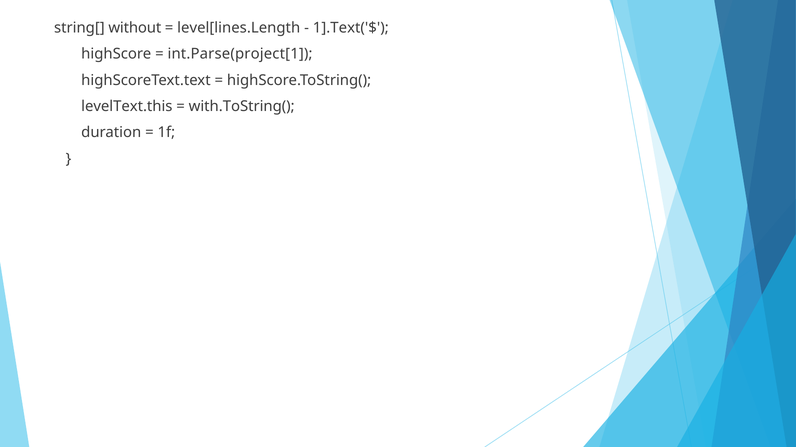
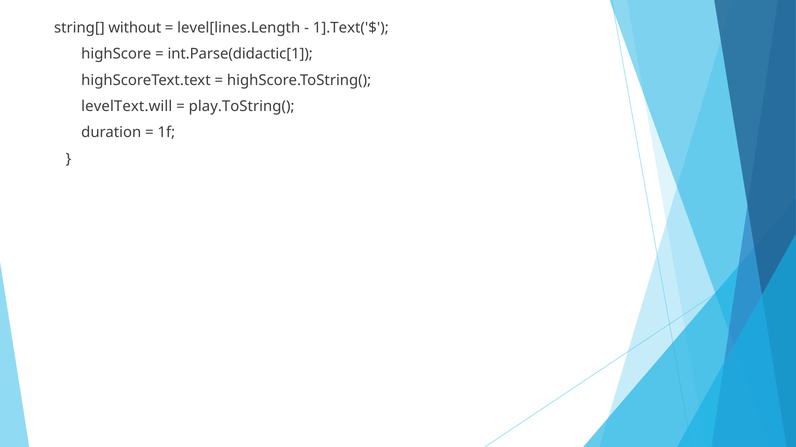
int.Parse(project[1: int.Parse(project[1 -> int.Parse(didactic[1
levelText.this: levelText.this -> levelText.will
with.ToString(: with.ToString( -> play.ToString(
